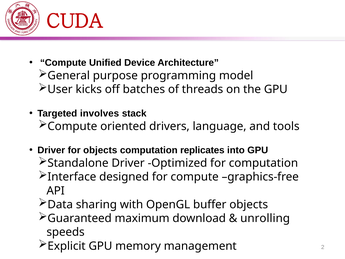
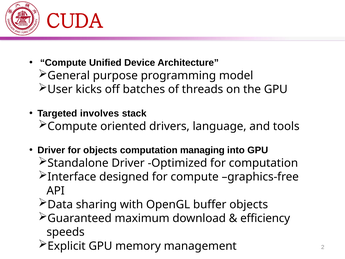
replicates: replicates -> managing
unrolling: unrolling -> efficiency
